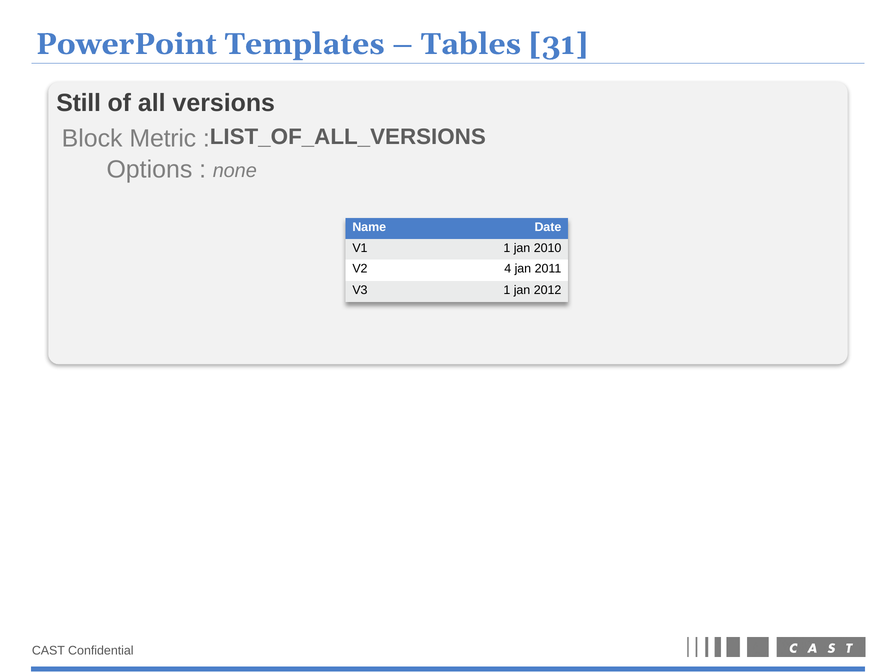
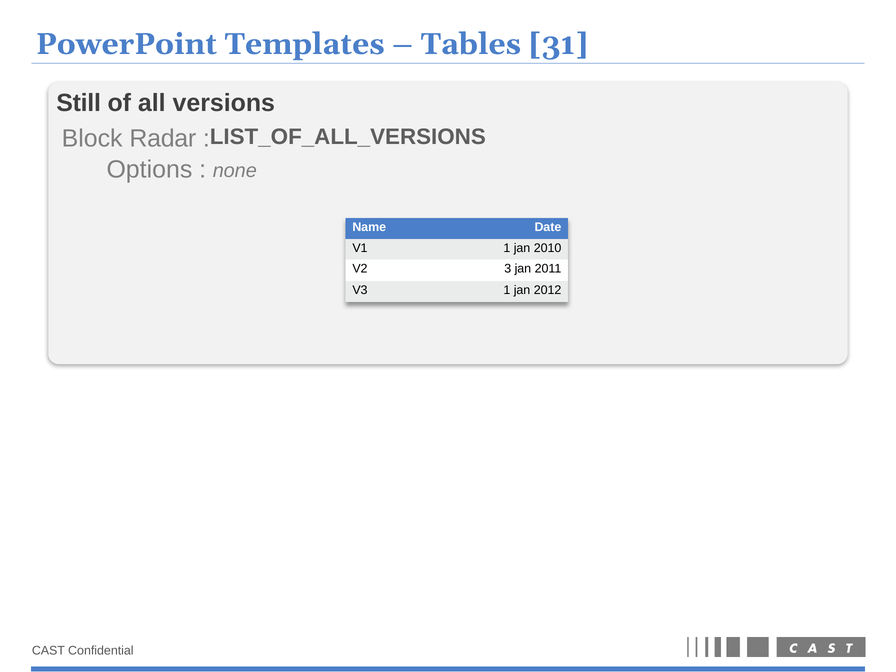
Metric: Metric -> Radar
4: 4 -> 3
